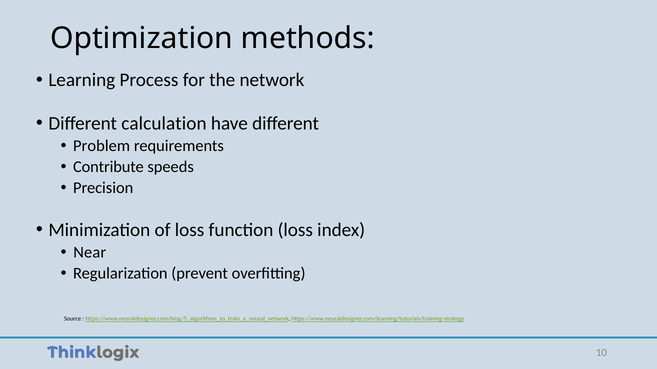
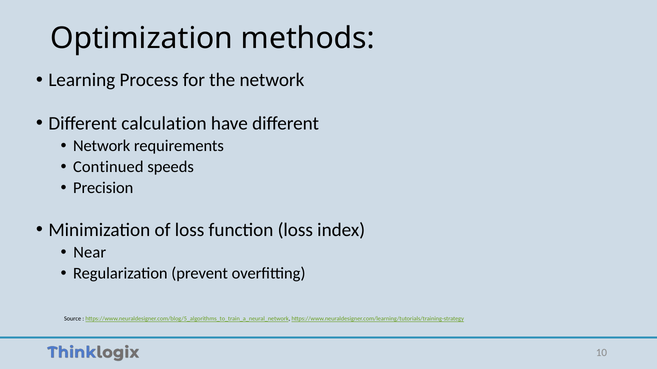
Problem at (102, 146): Problem -> Network
Contribute: Contribute -> Continued
